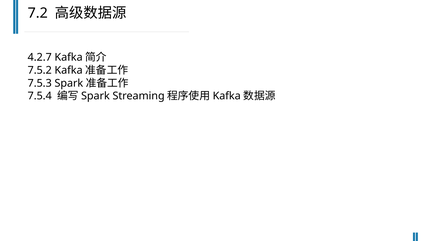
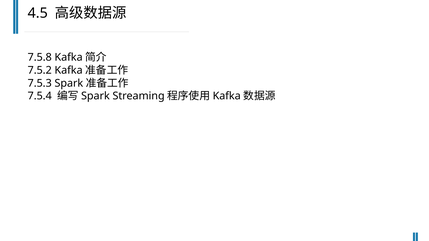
7.2: 7.2 -> 4.5
4.2.7: 4.2.7 -> 7.5.8
